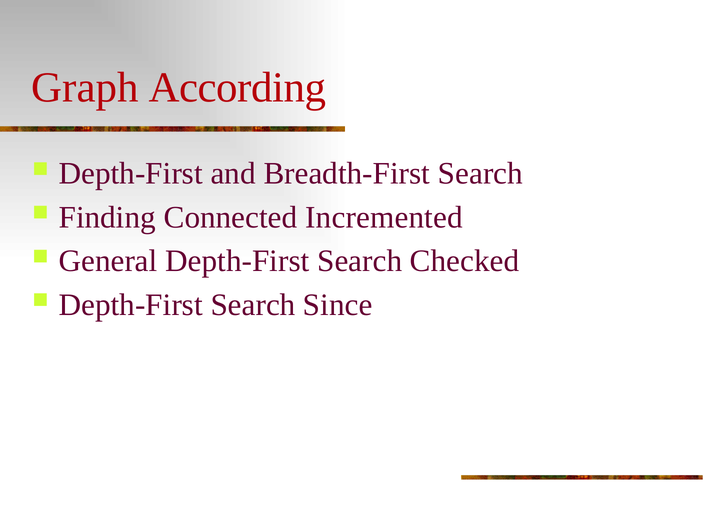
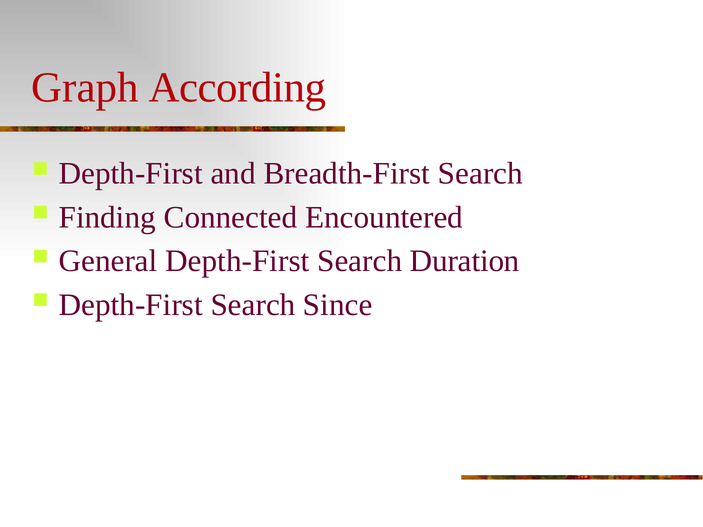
Incremented: Incremented -> Encountered
Checked: Checked -> Duration
